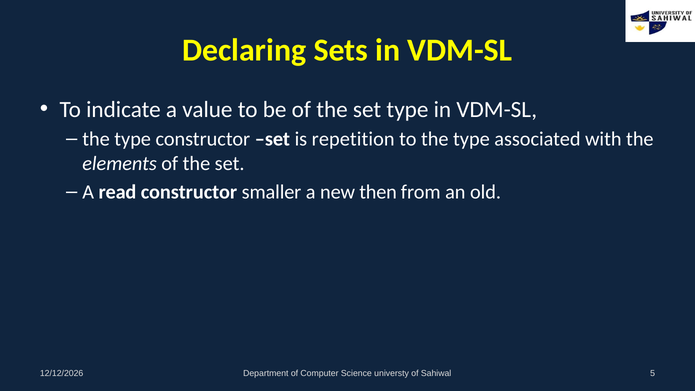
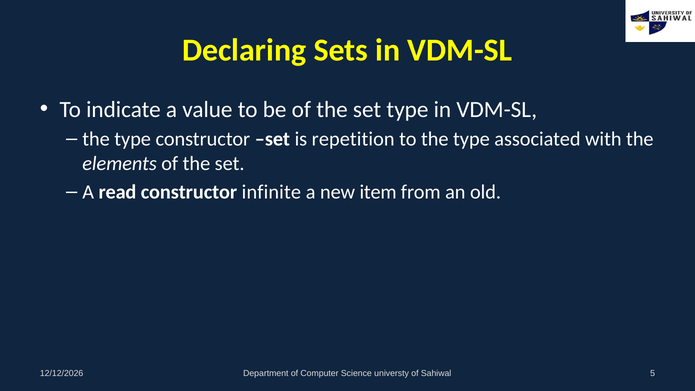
smaller: smaller -> infinite
then: then -> item
